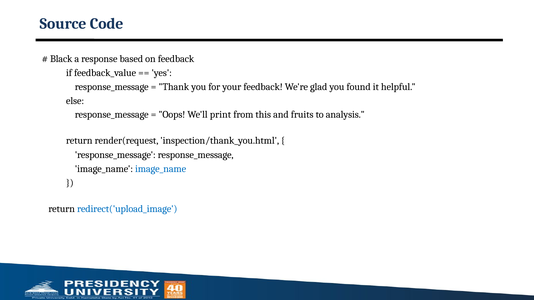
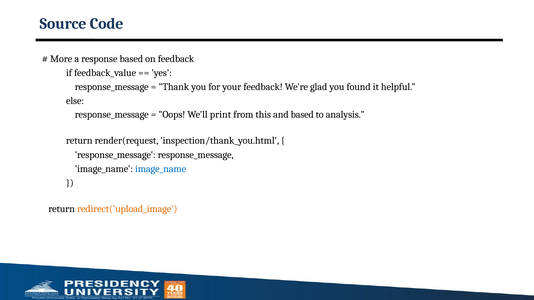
Black: Black -> More
and fruits: fruits -> based
redirect('upload_image colour: blue -> orange
